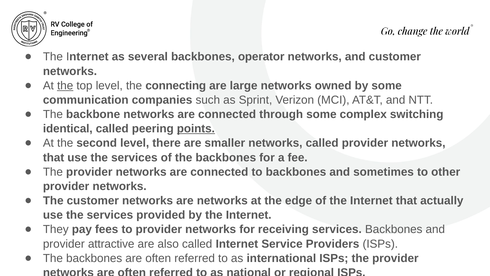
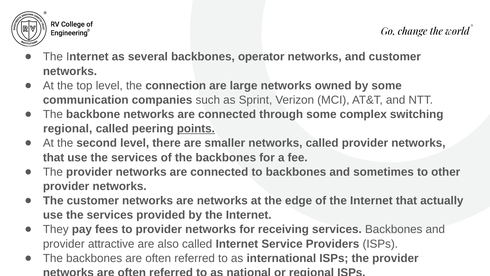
the at (65, 85) underline: present -> none
connecting: connecting -> connection
identical at (68, 129): identical -> regional
